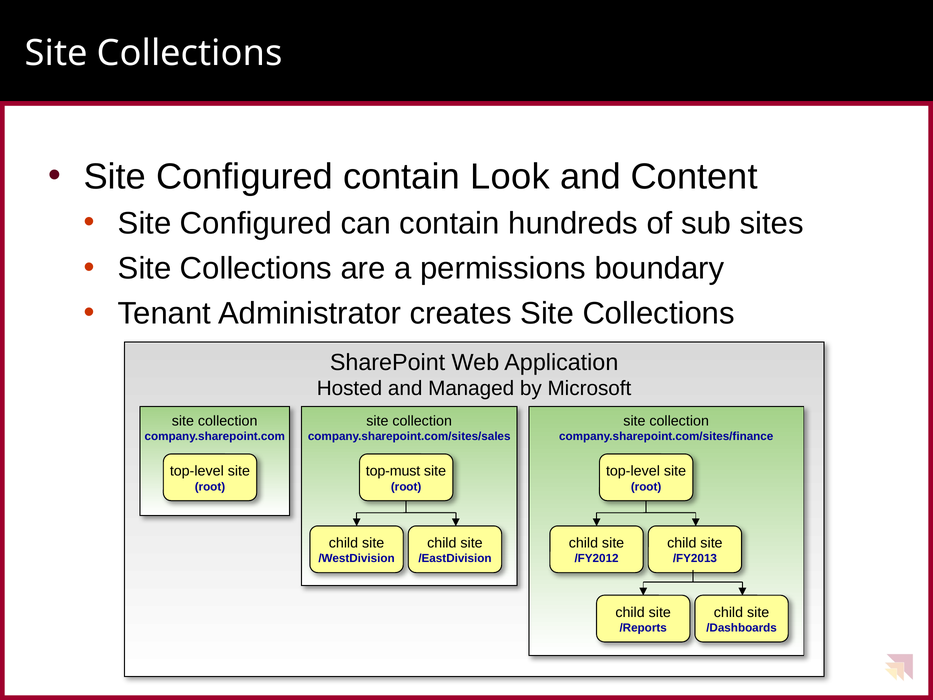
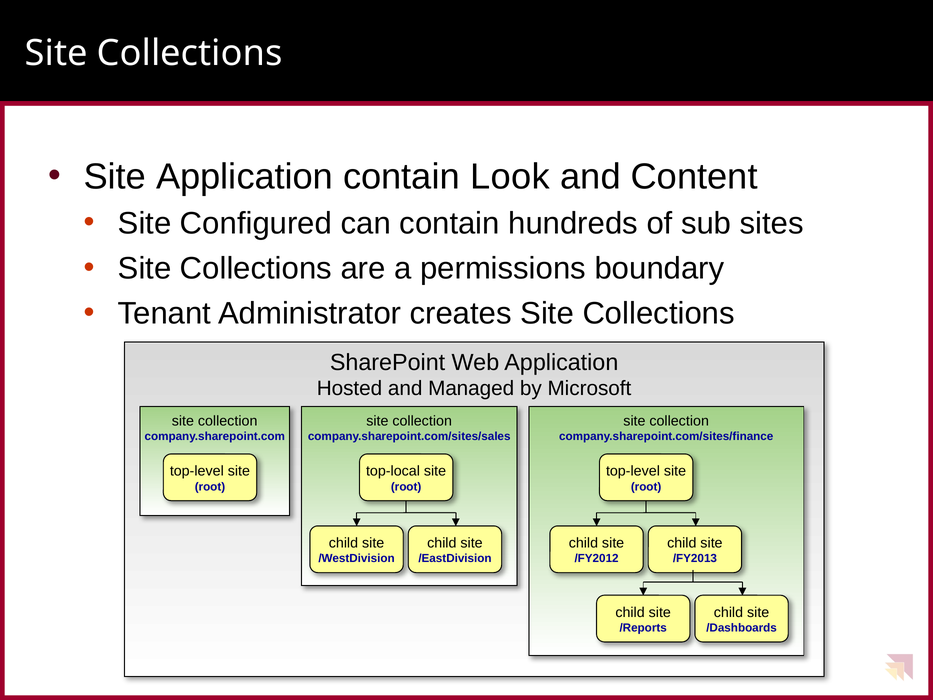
Configured at (245, 177): Configured -> Application
top-must: top-must -> top-local
